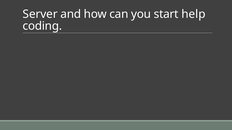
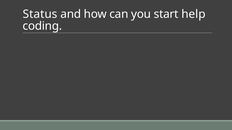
Server: Server -> Status
